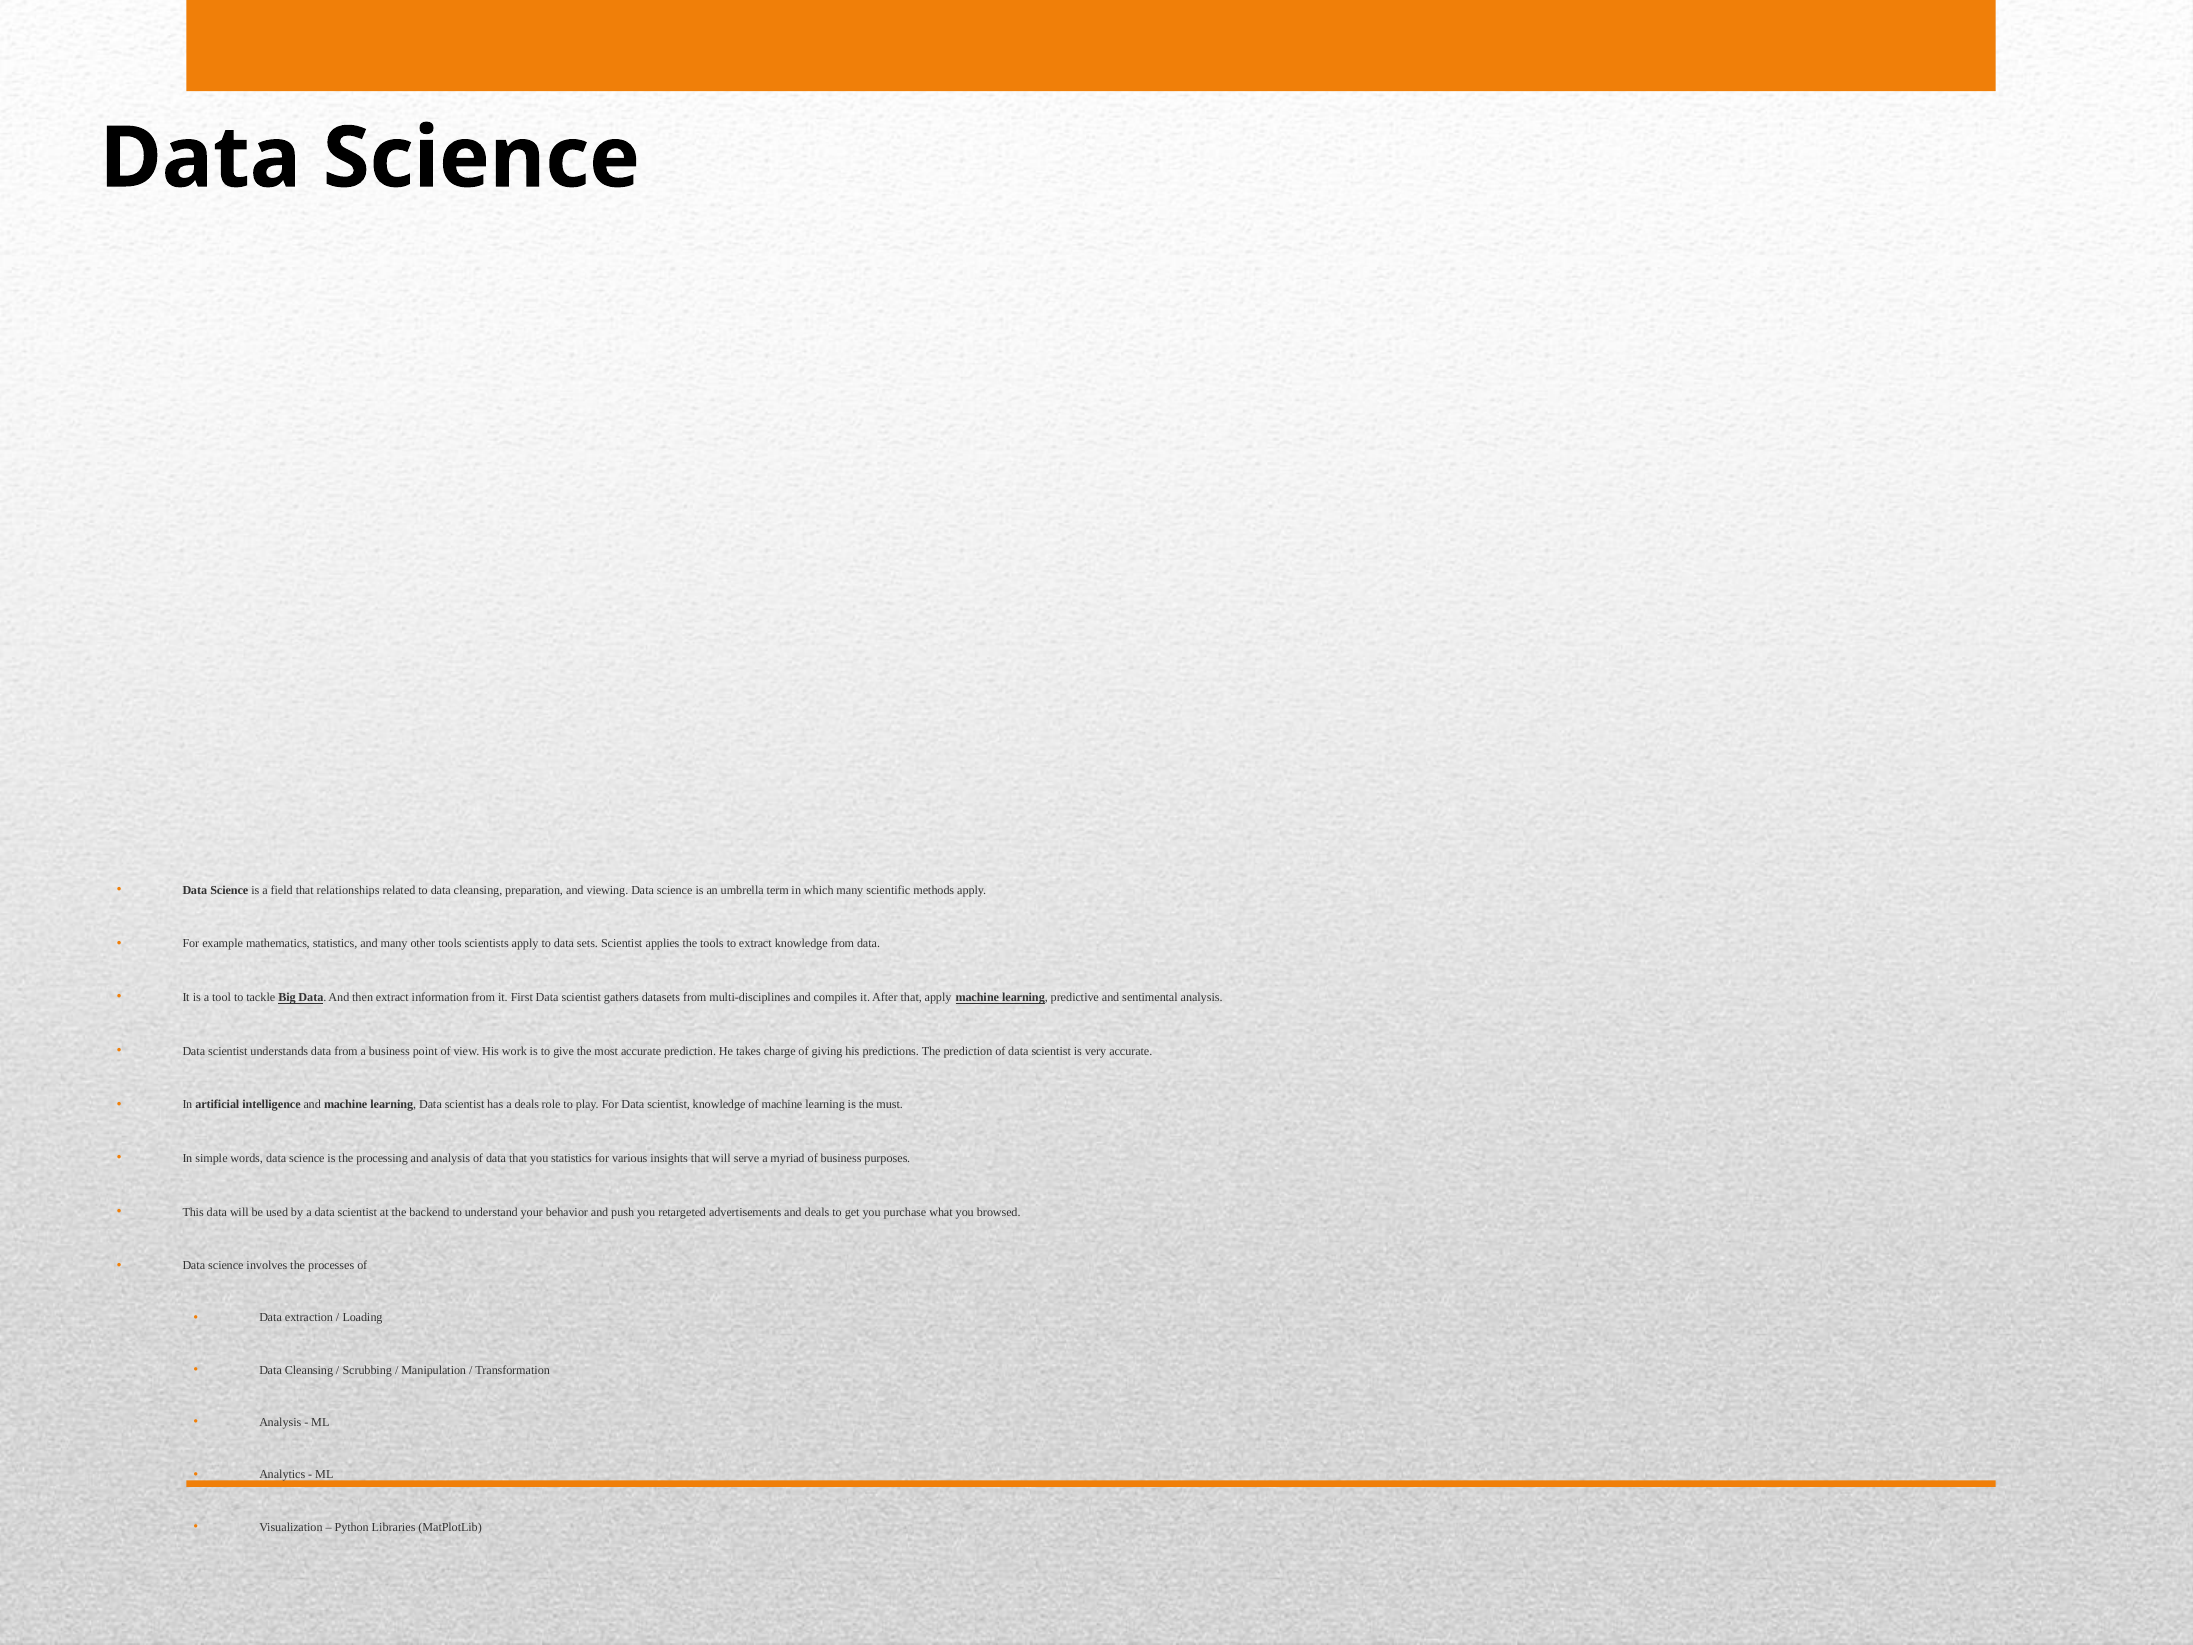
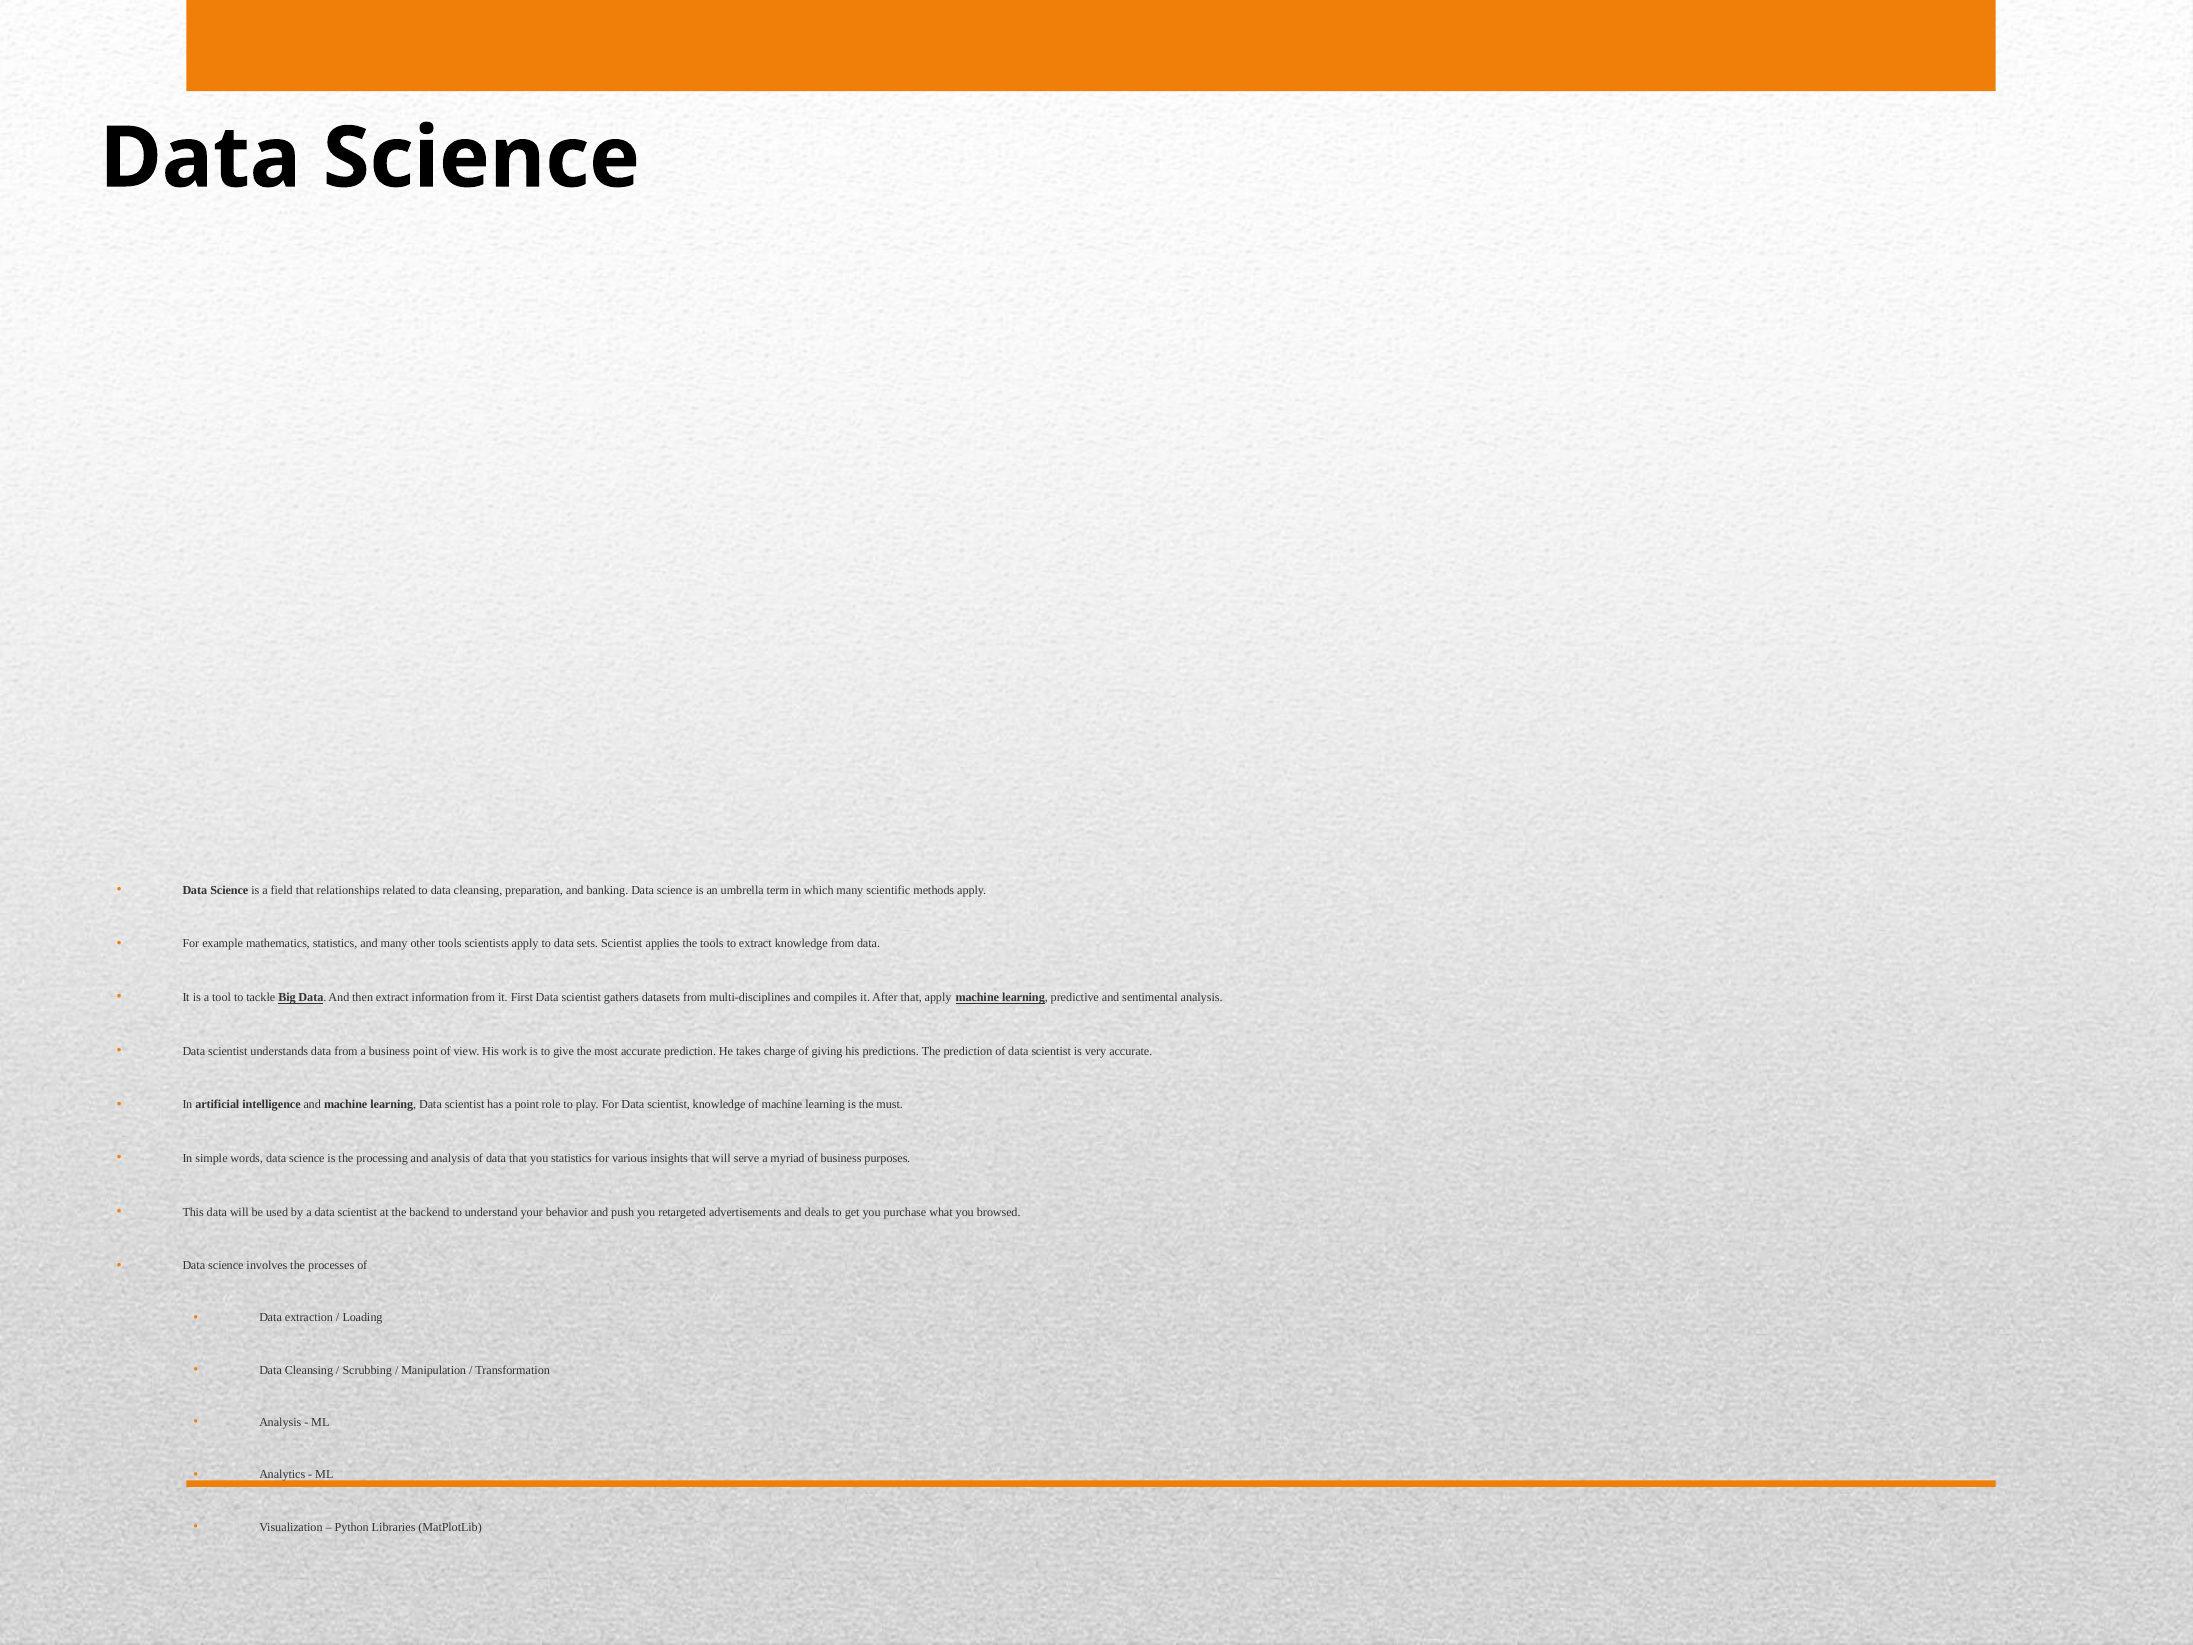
viewing: viewing -> banking
a deals: deals -> point
